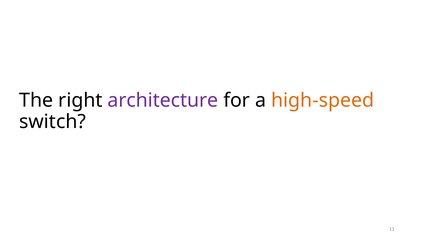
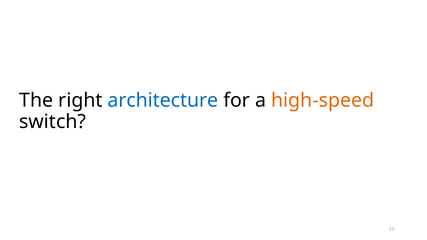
architecture colour: purple -> blue
